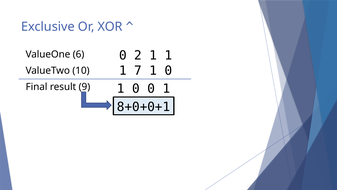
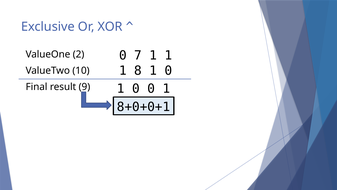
2: 2 -> 7
6: 6 -> 2
7: 7 -> 8
